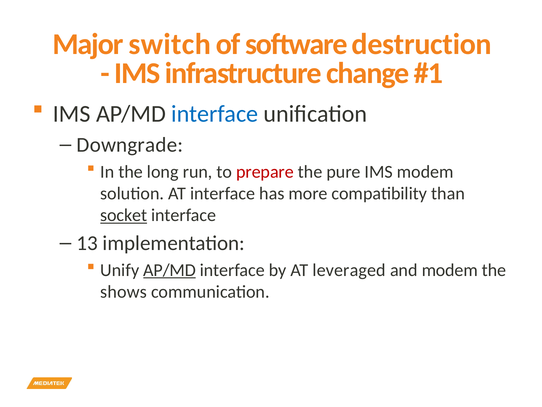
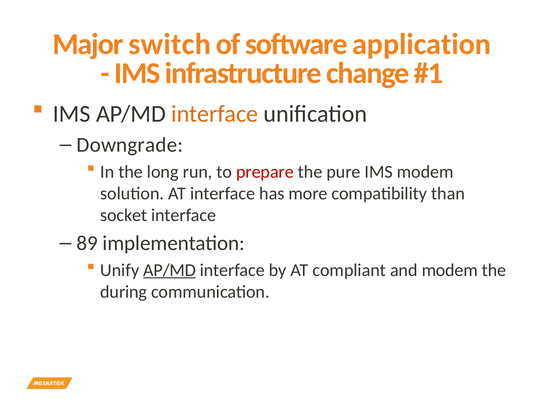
destruction: destruction -> application
interface at (215, 114) colour: blue -> orange
socket underline: present -> none
13: 13 -> 89
leveraged: leveraged -> compliant
shows: shows -> during
